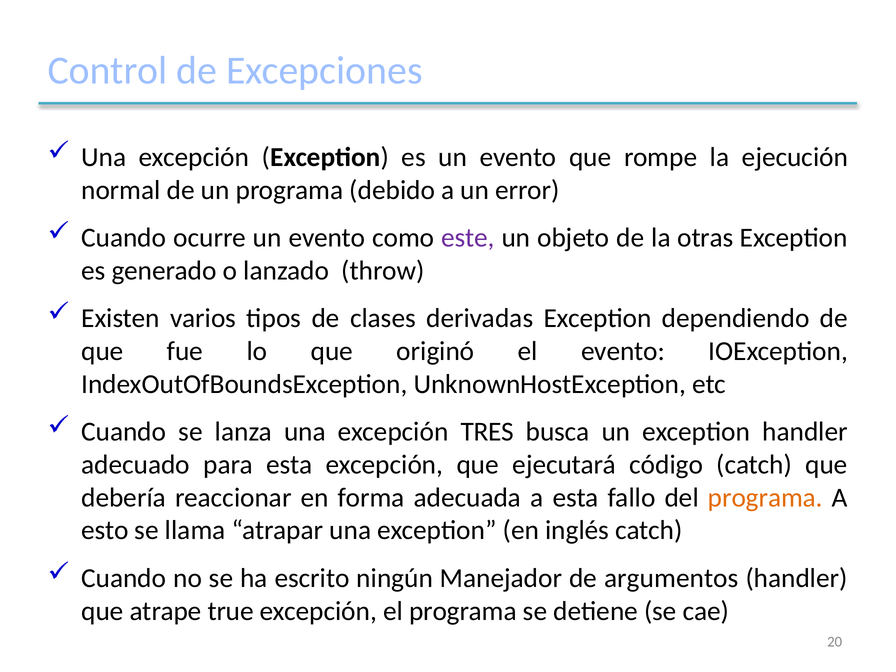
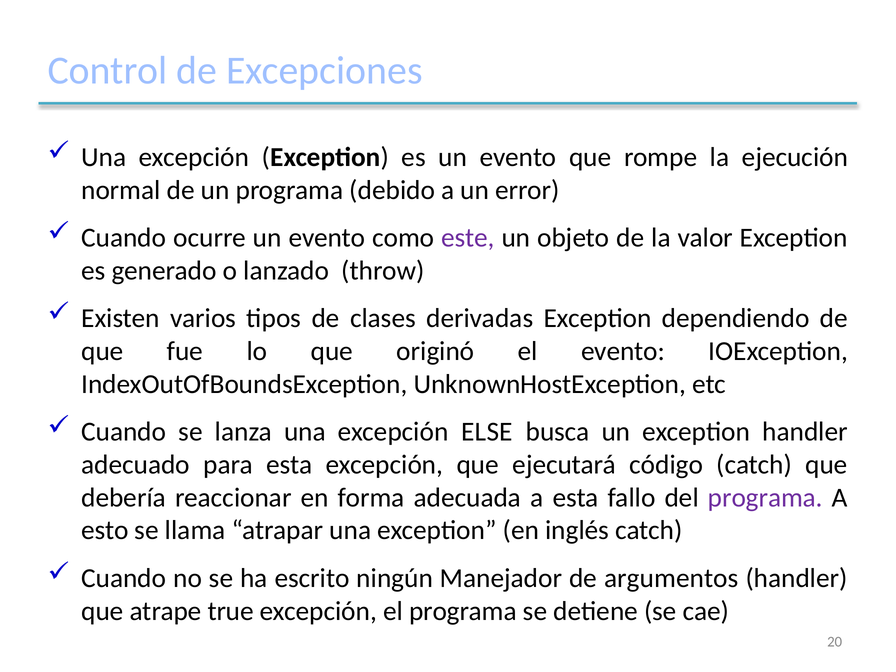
otras: otras -> valor
TRES: TRES -> ELSE
programa at (765, 498) colour: orange -> purple
